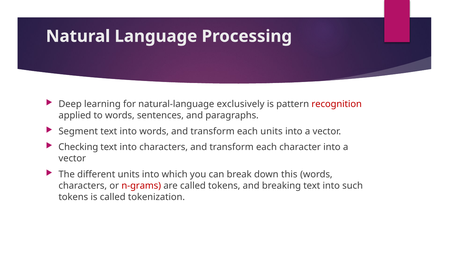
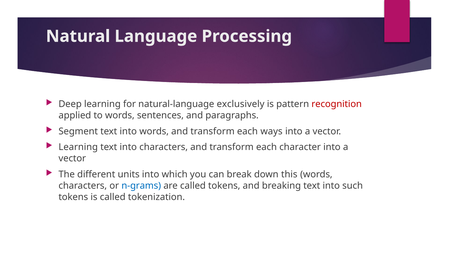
each units: units -> ways
Checking at (78, 147): Checking -> Learning
n-grams colour: red -> blue
